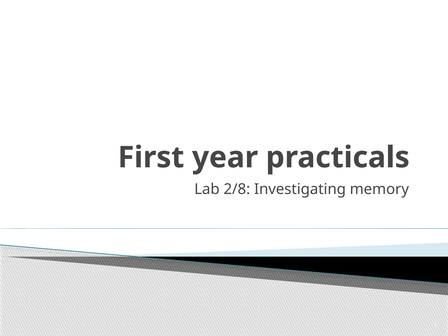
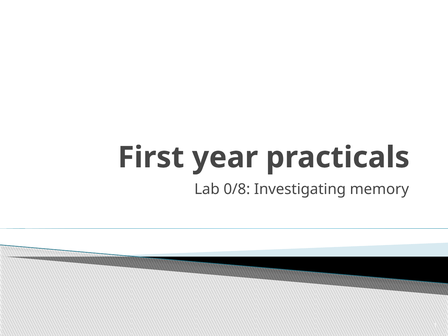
2/8: 2/8 -> 0/8
